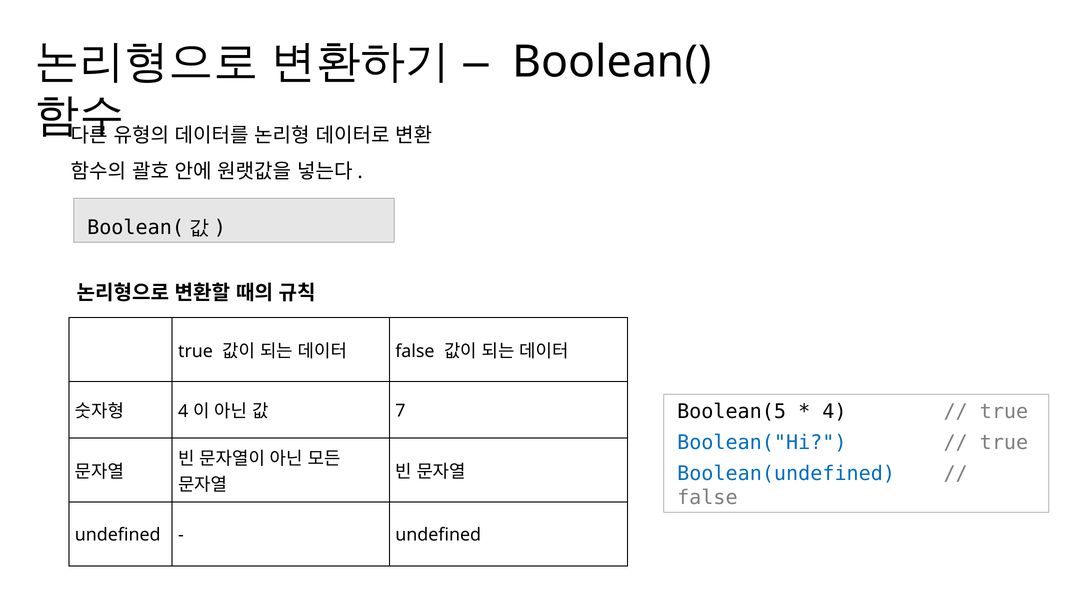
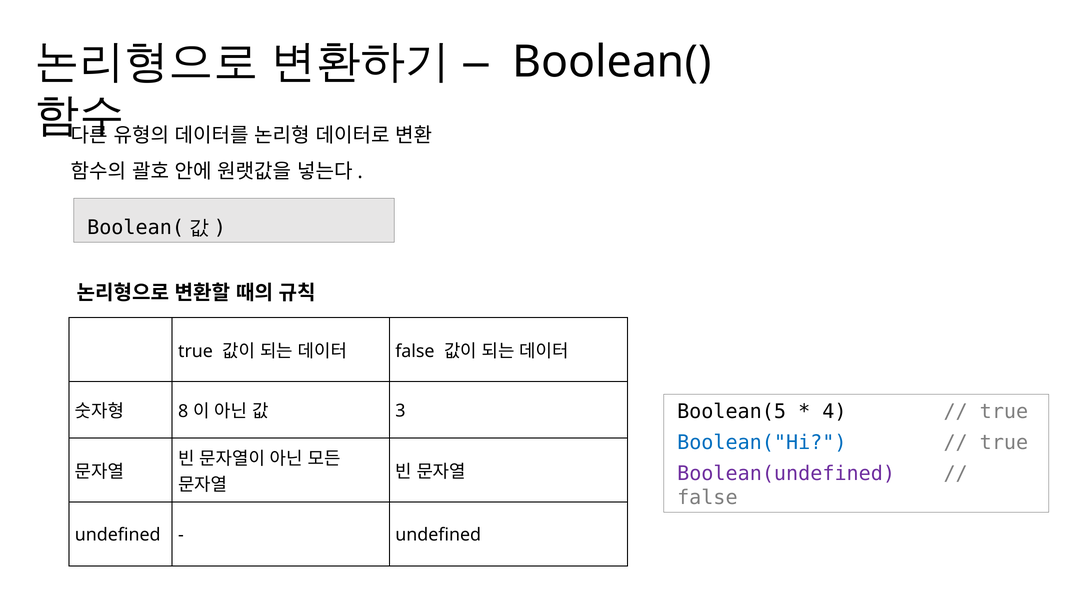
4 at (183, 412): 4 -> 8
7: 7 -> 3
Boolean(undefined colour: blue -> purple
